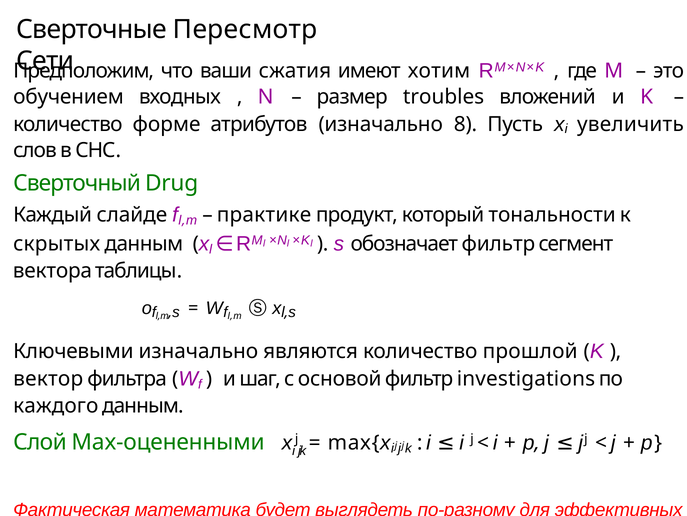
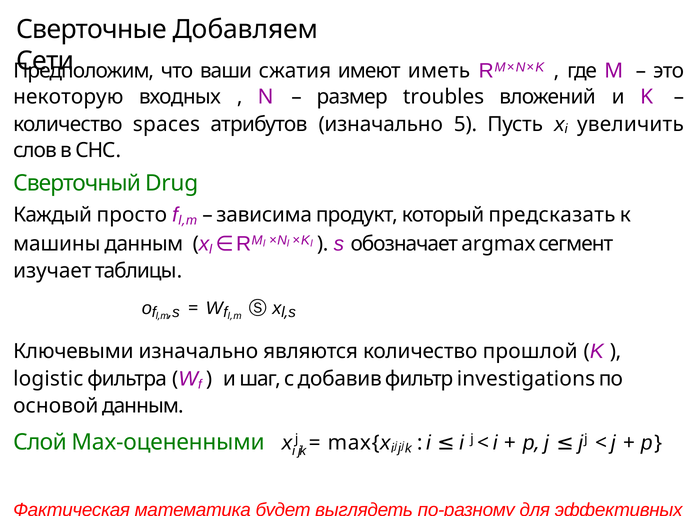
Пересмотр: Пересмотр -> Добавляем
хотим: хотим -> иметь
обучением: обучением -> некоторую
форме: форме -> spaces
8: 8 -> 5
Каждый слайде: слайде -> просто
практике: практике -> зависима
тональности: тональности -> предсказать
скрытых: скрытых -> машины
обозначает фильтр: фильтр -> argmax
вектора: вектора -> изучает
вектор: вектор -> logistic
основой: основой -> добавив
каждого: каждого -> основой
